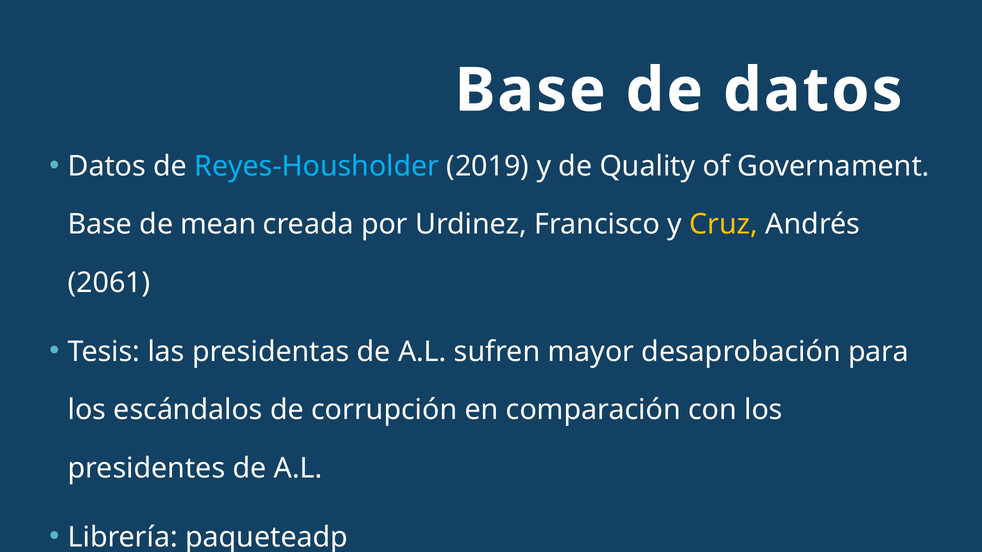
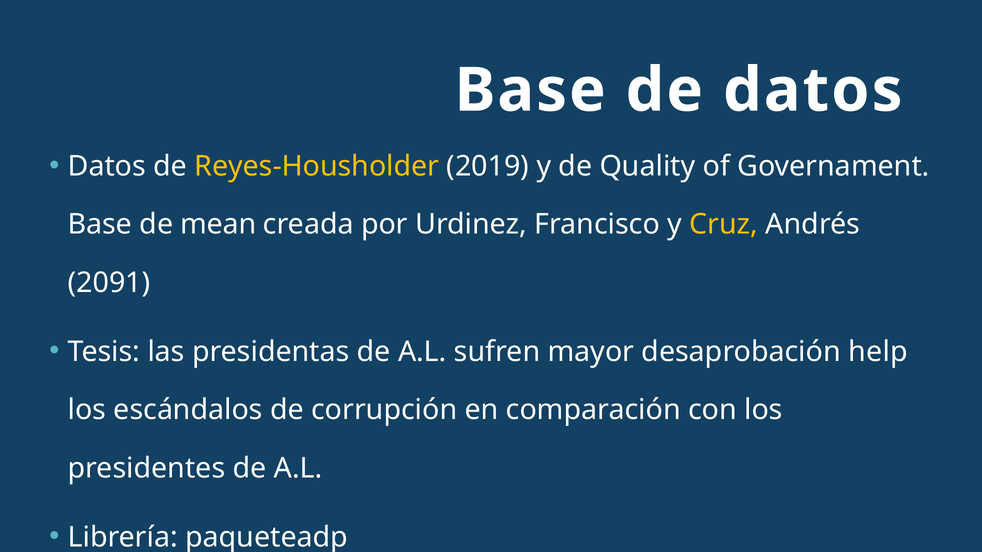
Reyes-Housholder colour: light blue -> yellow
2061: 2061 -> 2091
para: para -> help
